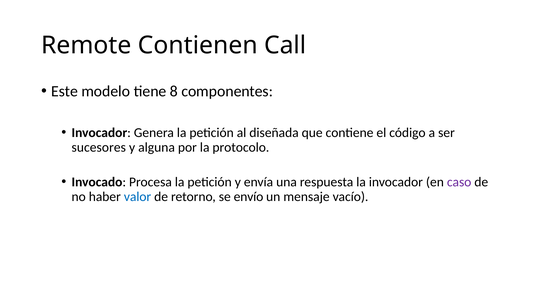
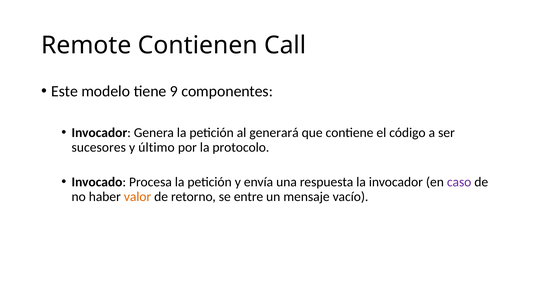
8: 8 -> 9
diseñada: diseñada -> generará
alguna: alguna -> último
valor colour: blue -> orange
envío: envío -> entre
